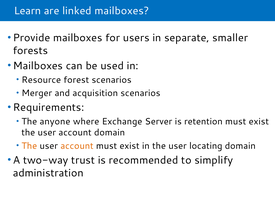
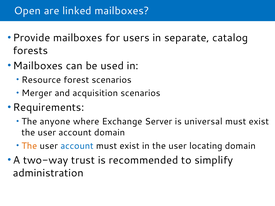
Learn: Learn -> Open
smaller: smaller -> catalog
retention: retention -> universal
account at (77, 146) colour: orange -> blue
